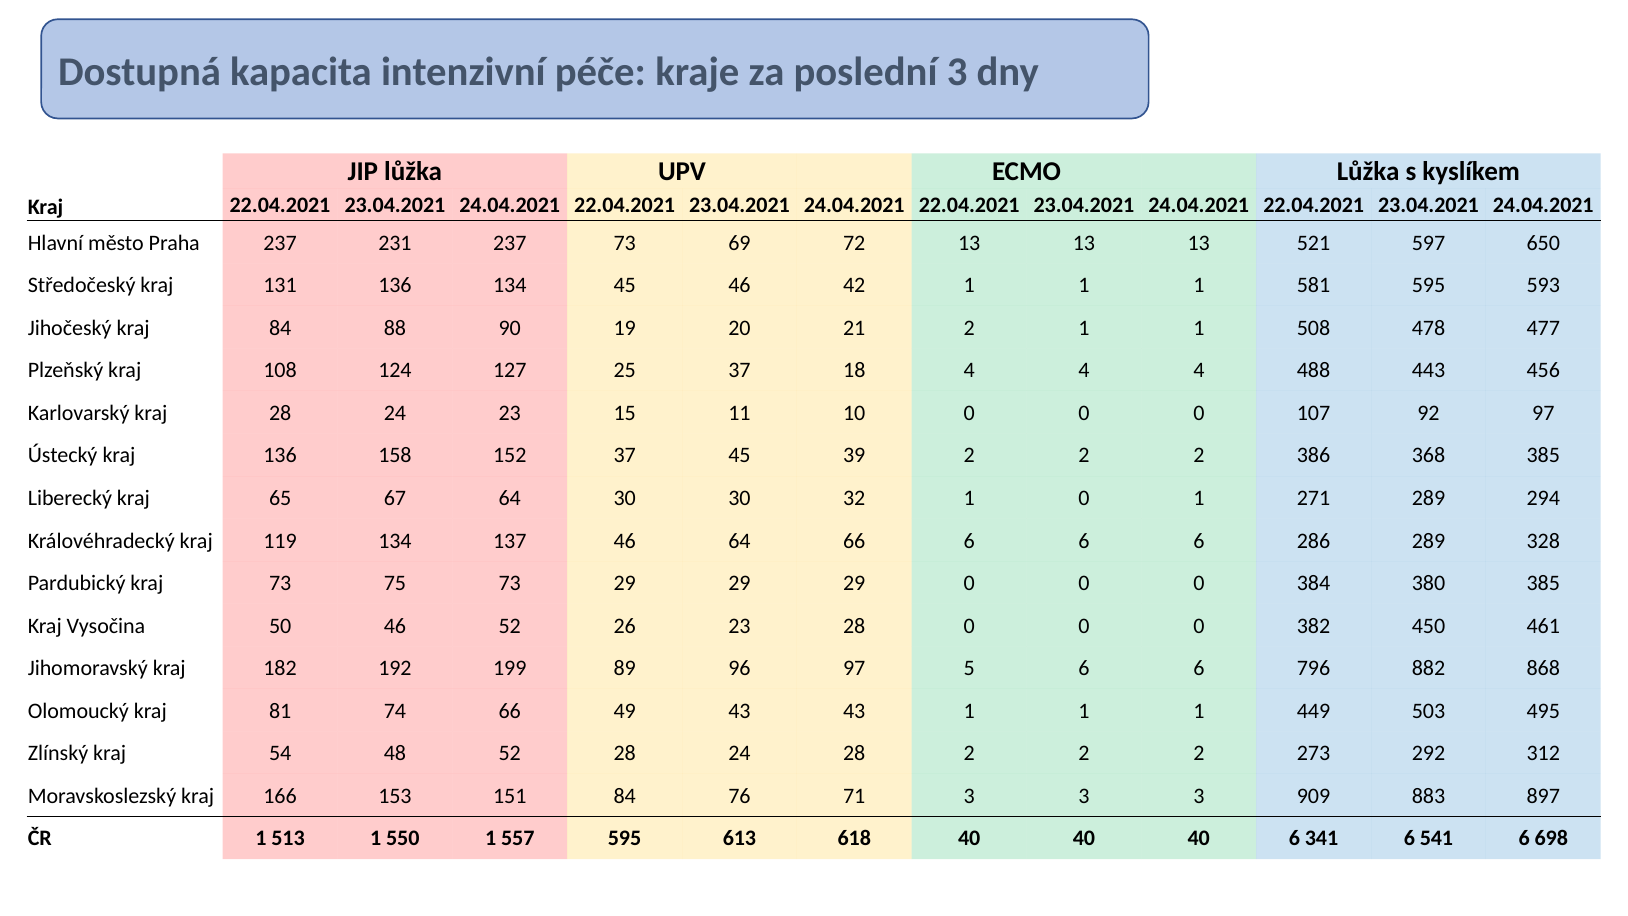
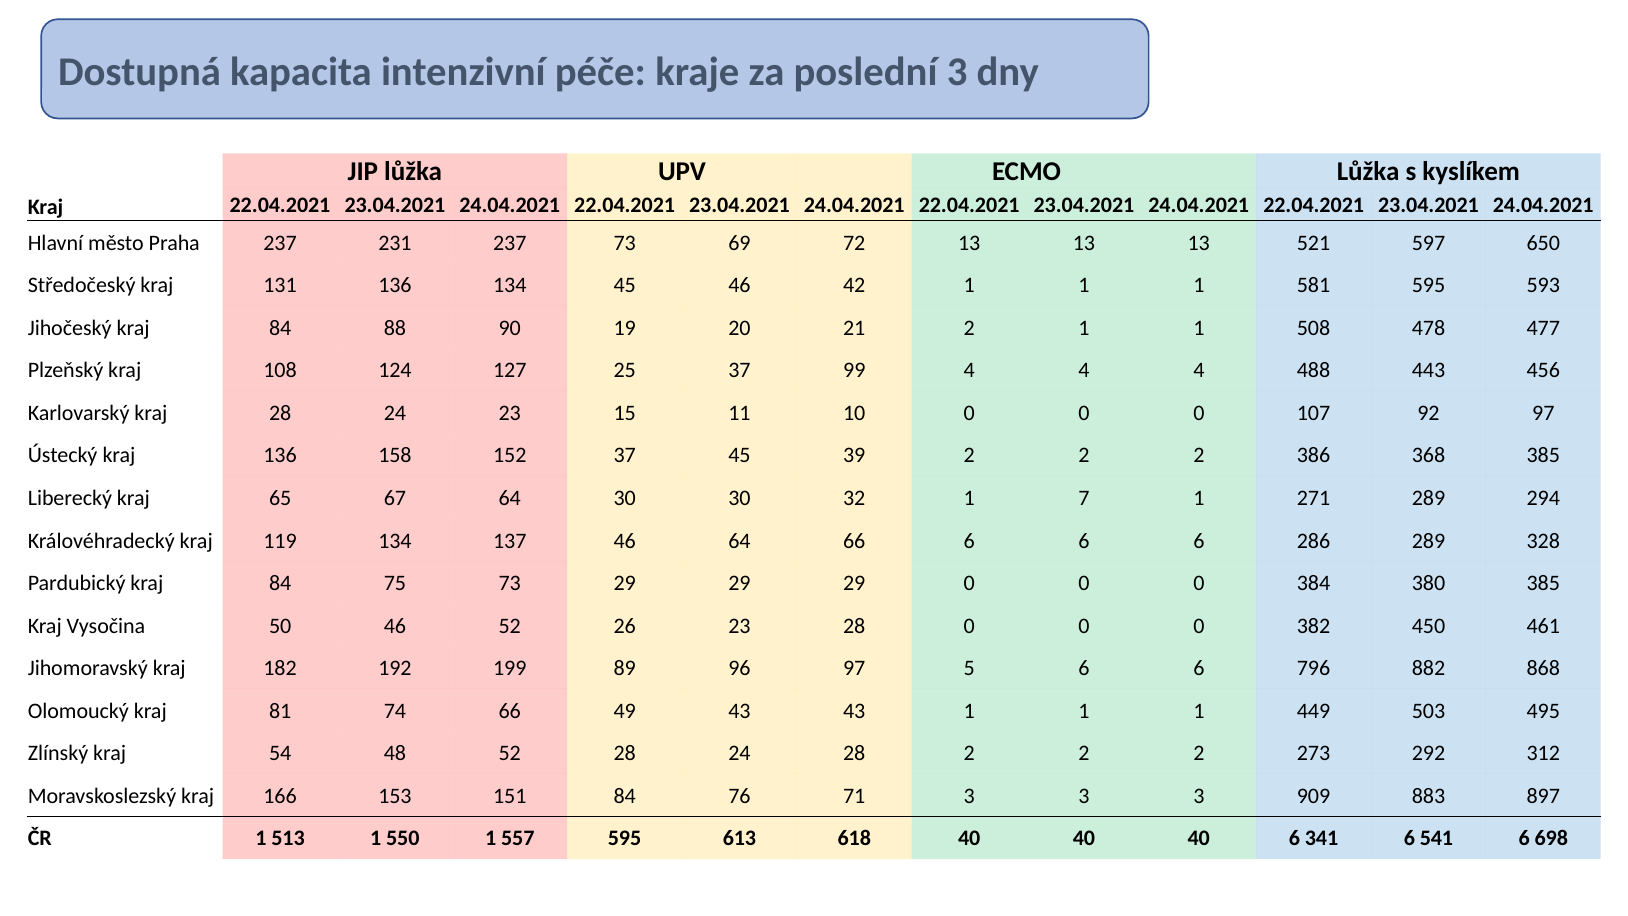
18: 18 -> 99
1 0: 0 -> 7
Pardubický kraj 73: 73 -> 84
